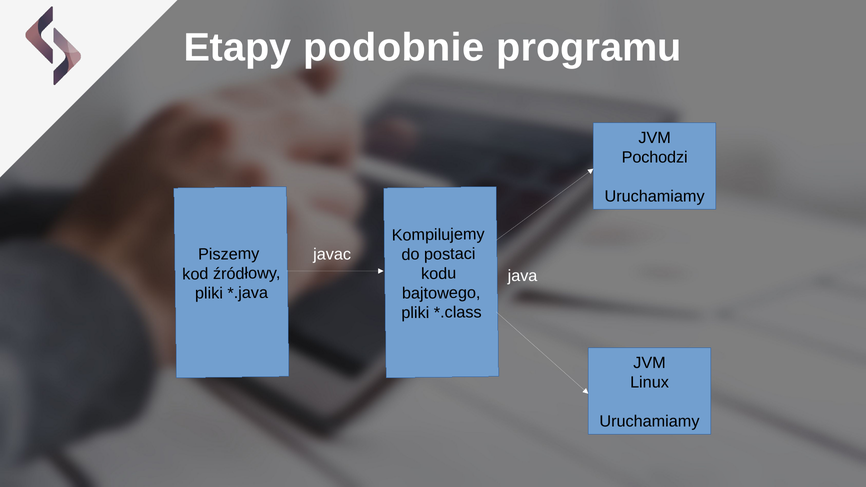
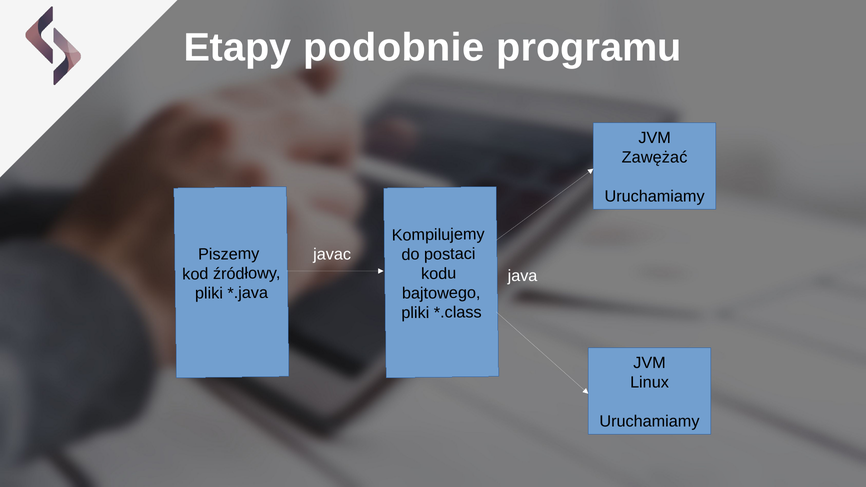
Pochodzi: Pochodzi -> Zawężać
